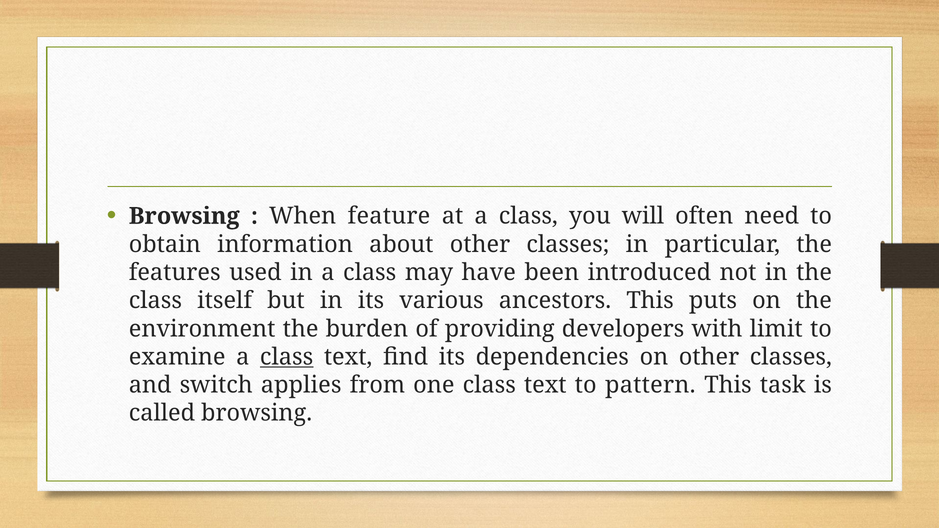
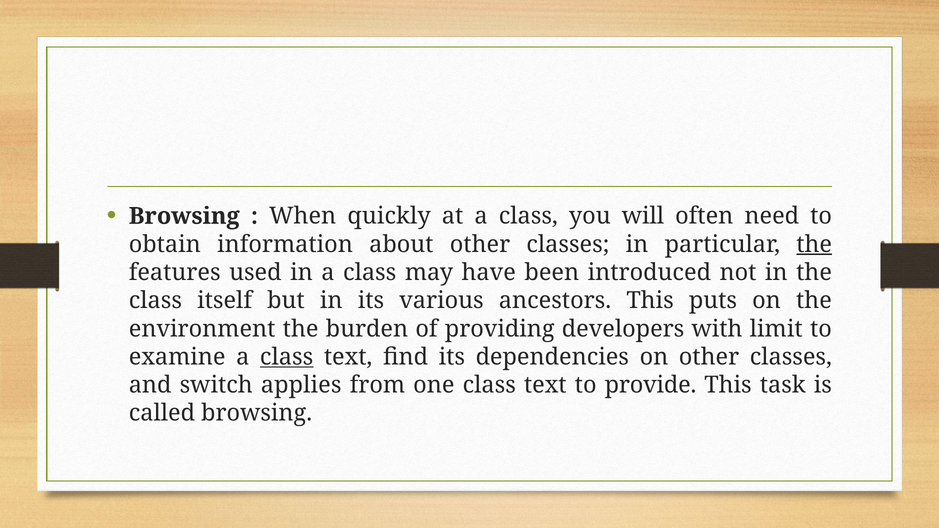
feature: feature -> quickly
the at (814, 244) underline: none -> present
pattern: pattern -> provide
